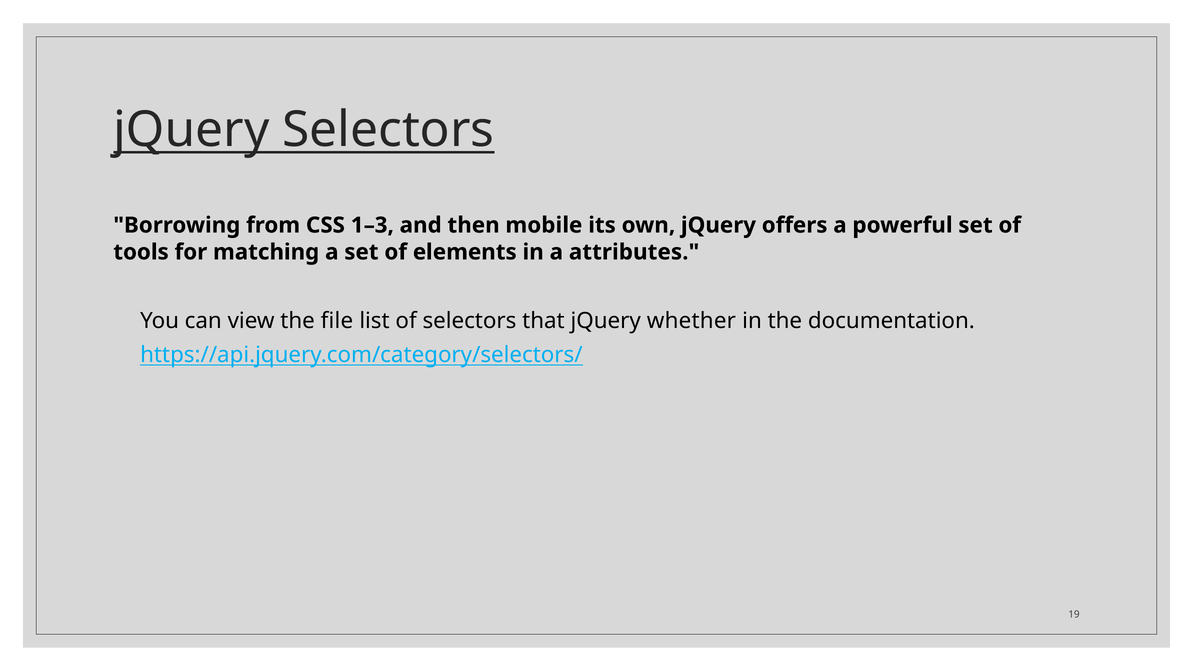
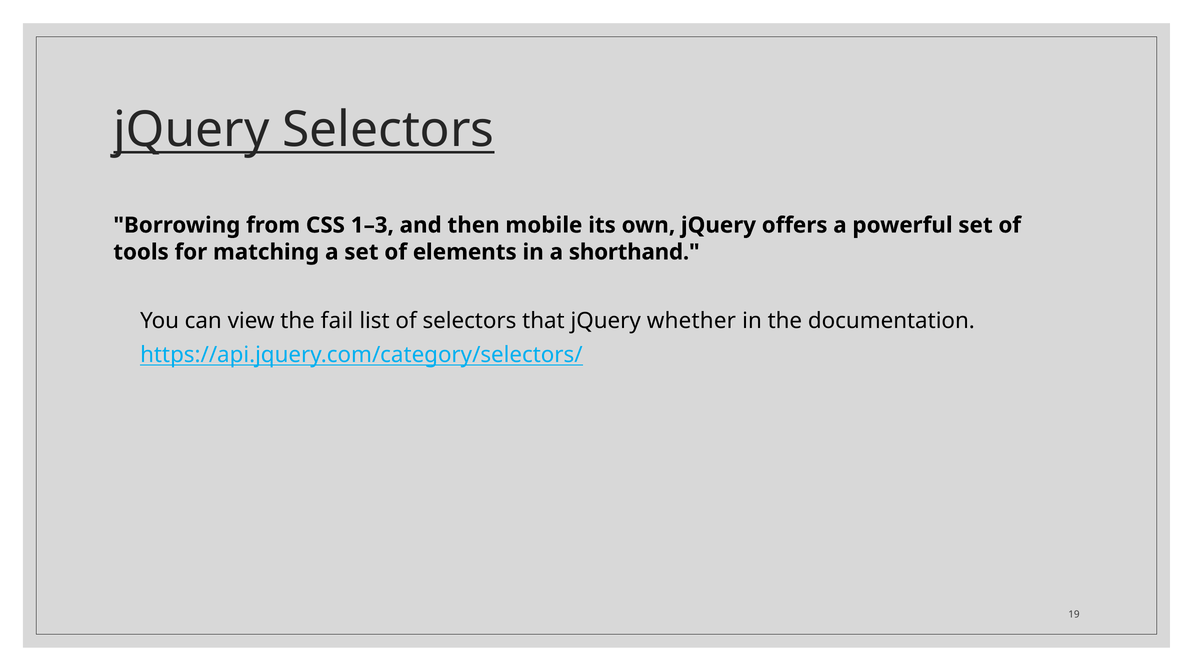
attributes: attributes -> shorthand
file: file -> fail
